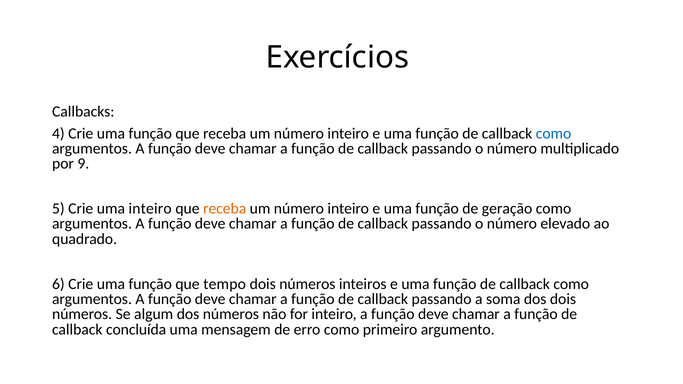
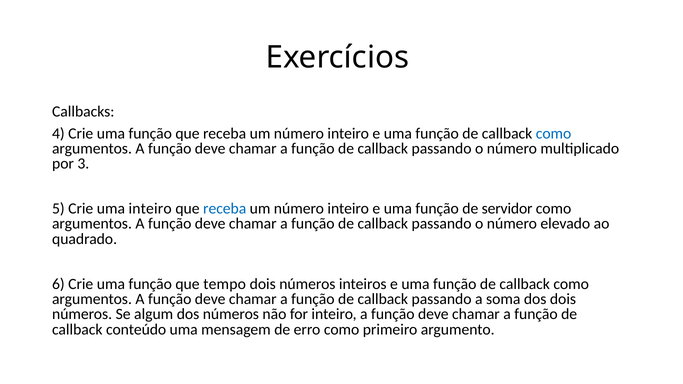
9: 9 -> 3
receba at (225, 209) colour: orange -> blue
geração: geração -> servidor
concluída: concluída -> conteúdo
